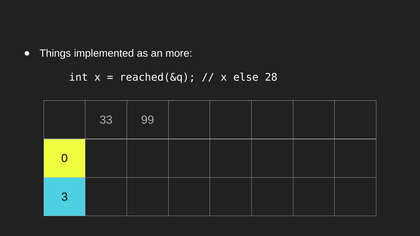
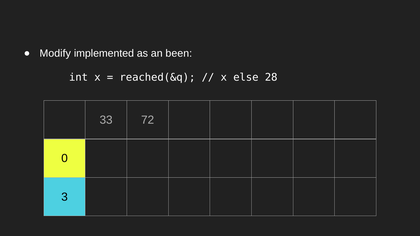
Things: Things -> Modify
more: more -> been
99: 99 -> 72
